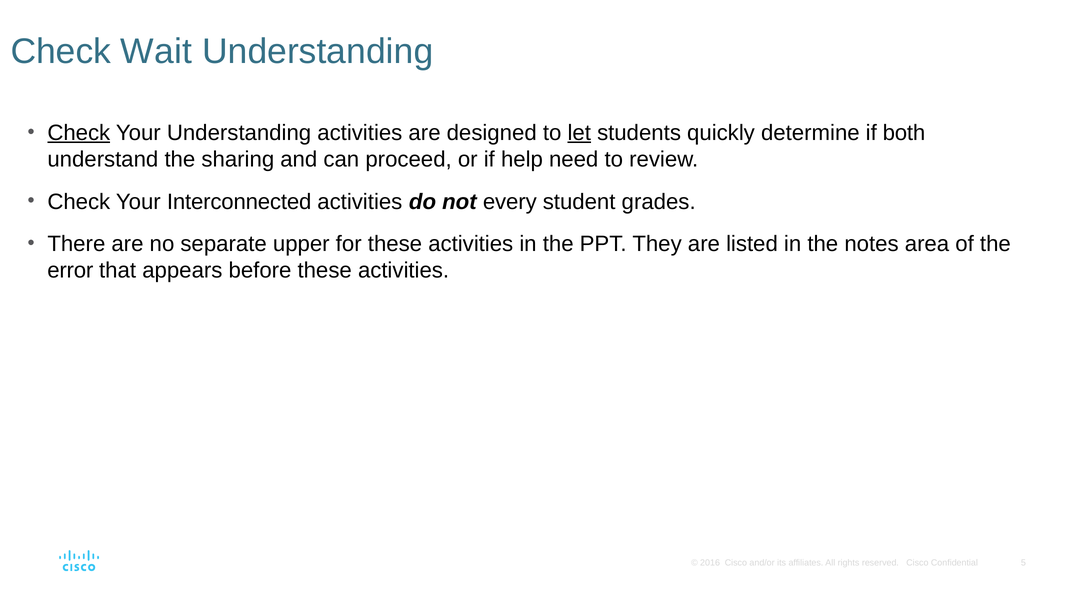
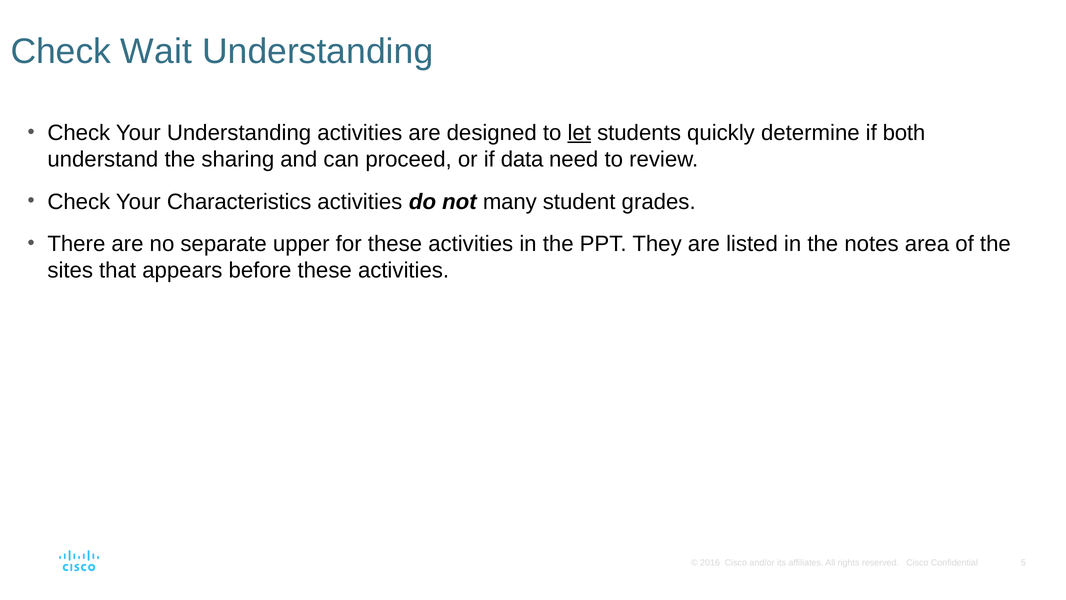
Check at (79, 133) underline: present -> none
help: help -> data
Interconnected: Interconnected -> Characteristics
every: every -> many
error: error -> sites
